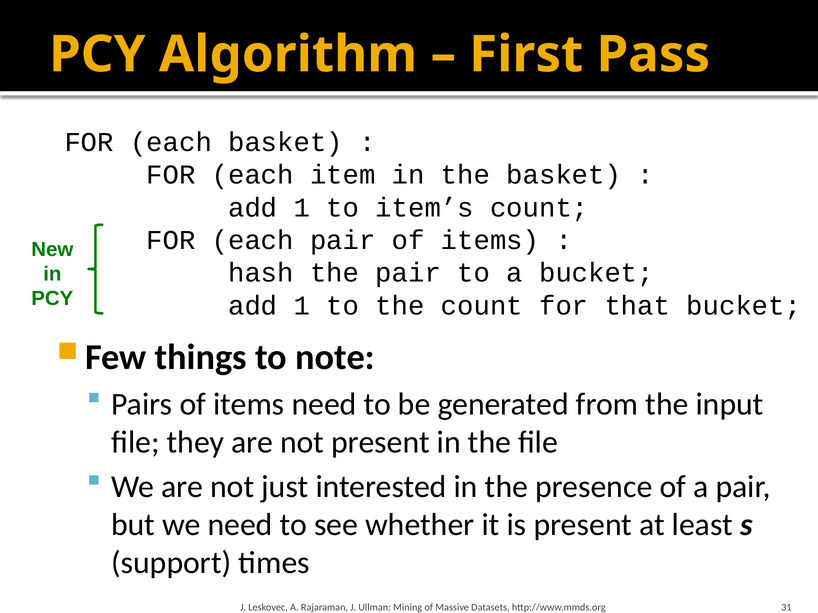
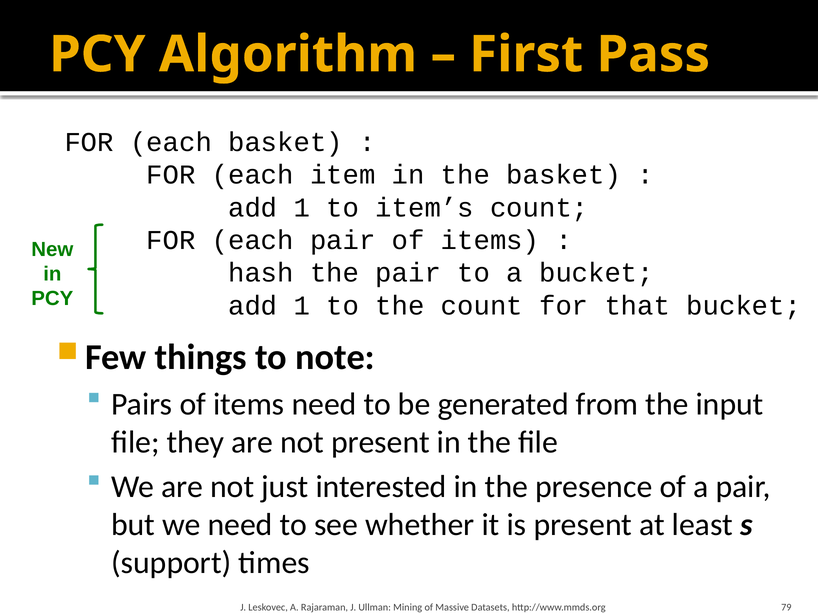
31: 31 -> 79
